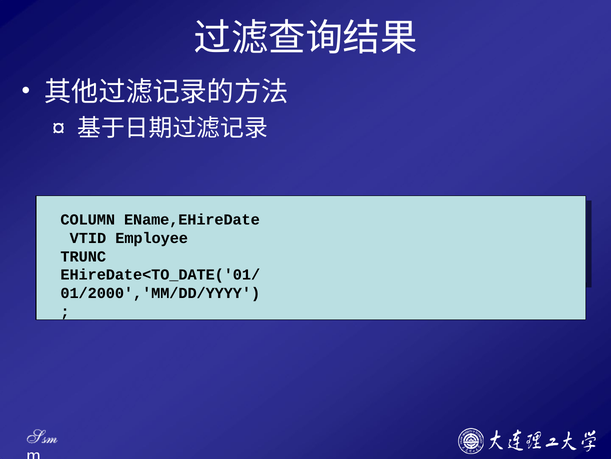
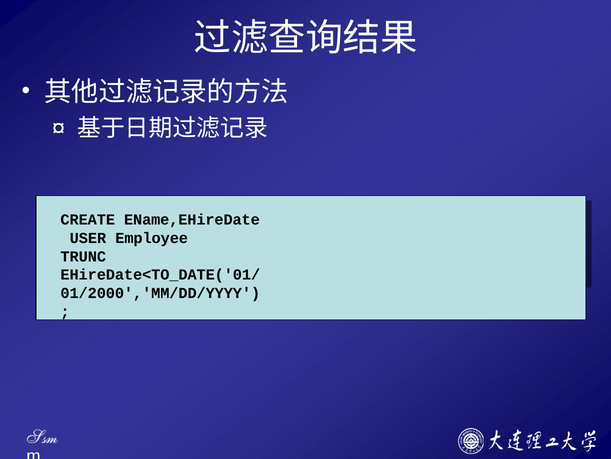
COLUMN: COLUMN -> CREATE
VTID: VTID -> USER
